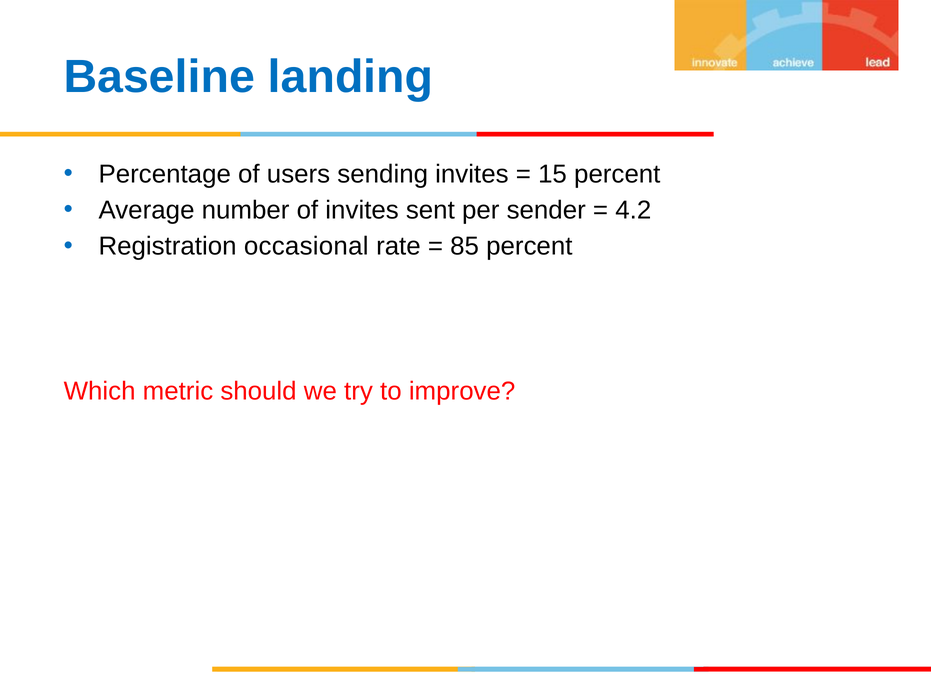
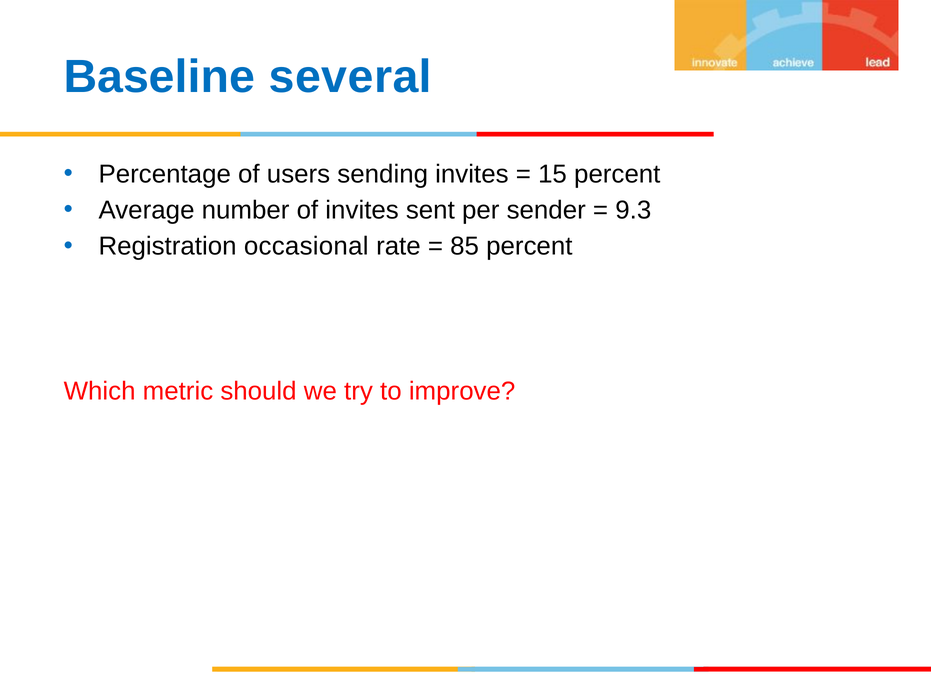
landing: landing -> several
4.2: 4.2 -> 9.3
